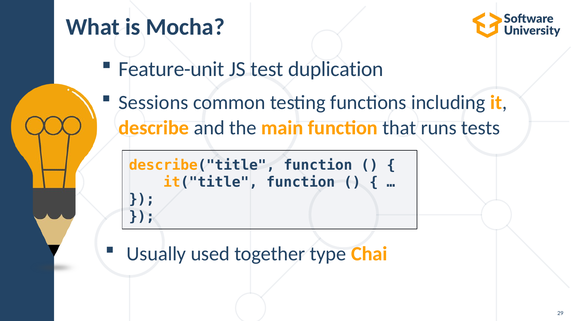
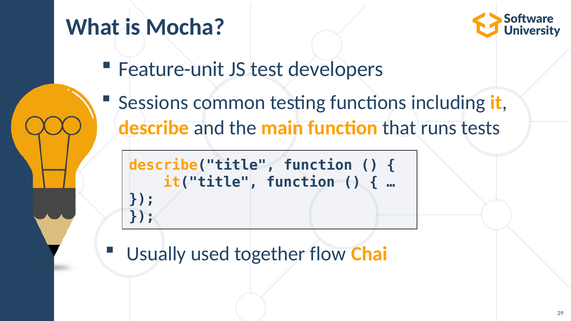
duplication: duplication -> developers
type: type -> flow
